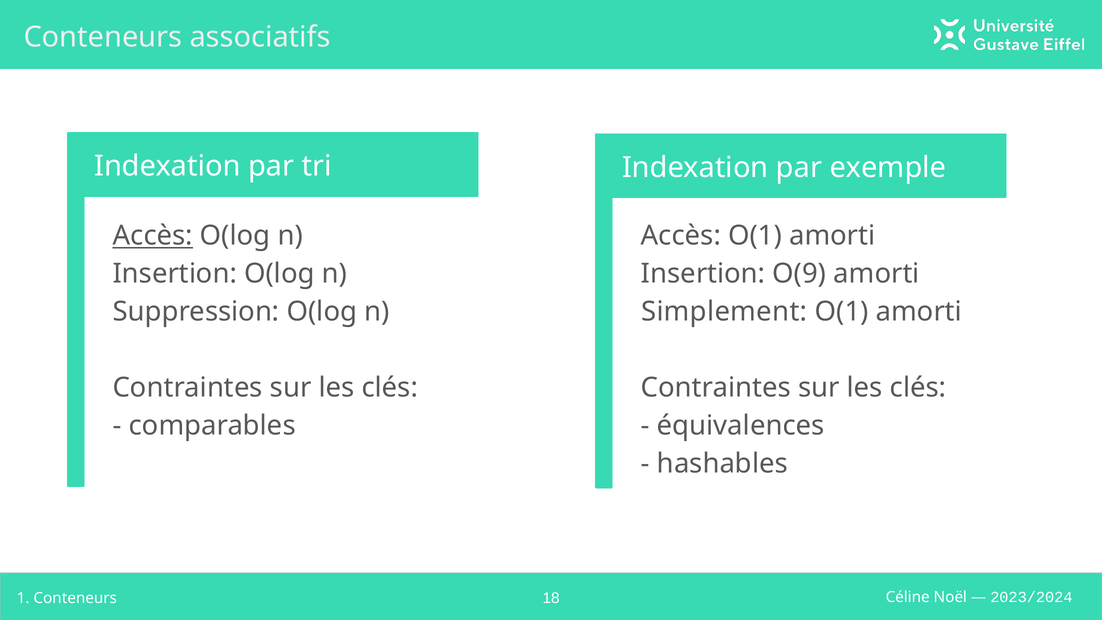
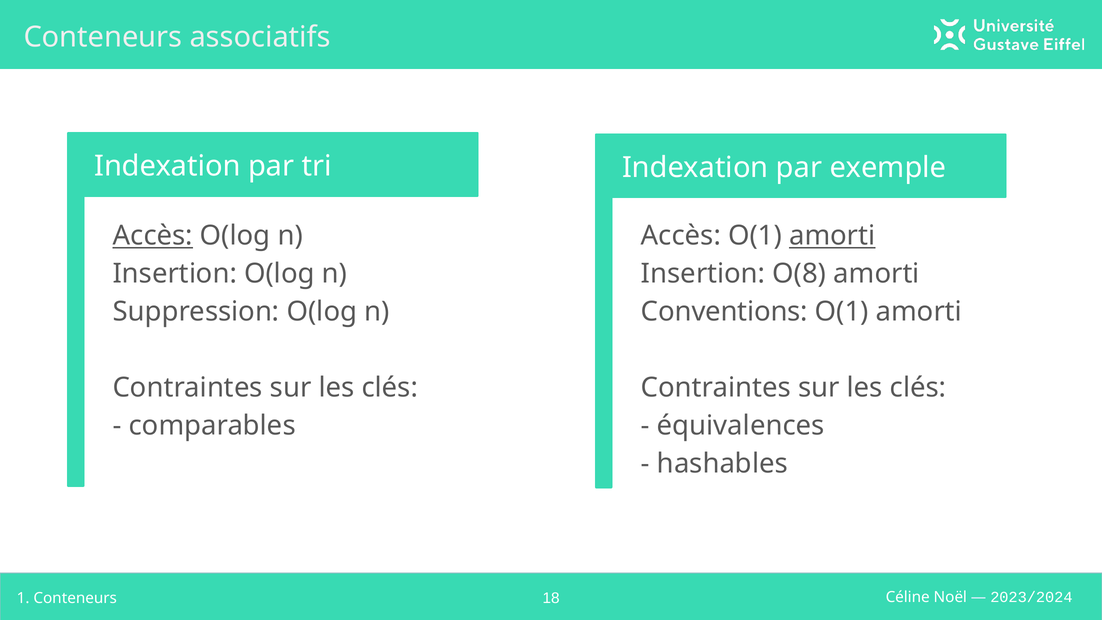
amorti at (832, 236) underline: none -> present
O(9: O(9 -> O(8
Simplement: Simplement -> Conventions
